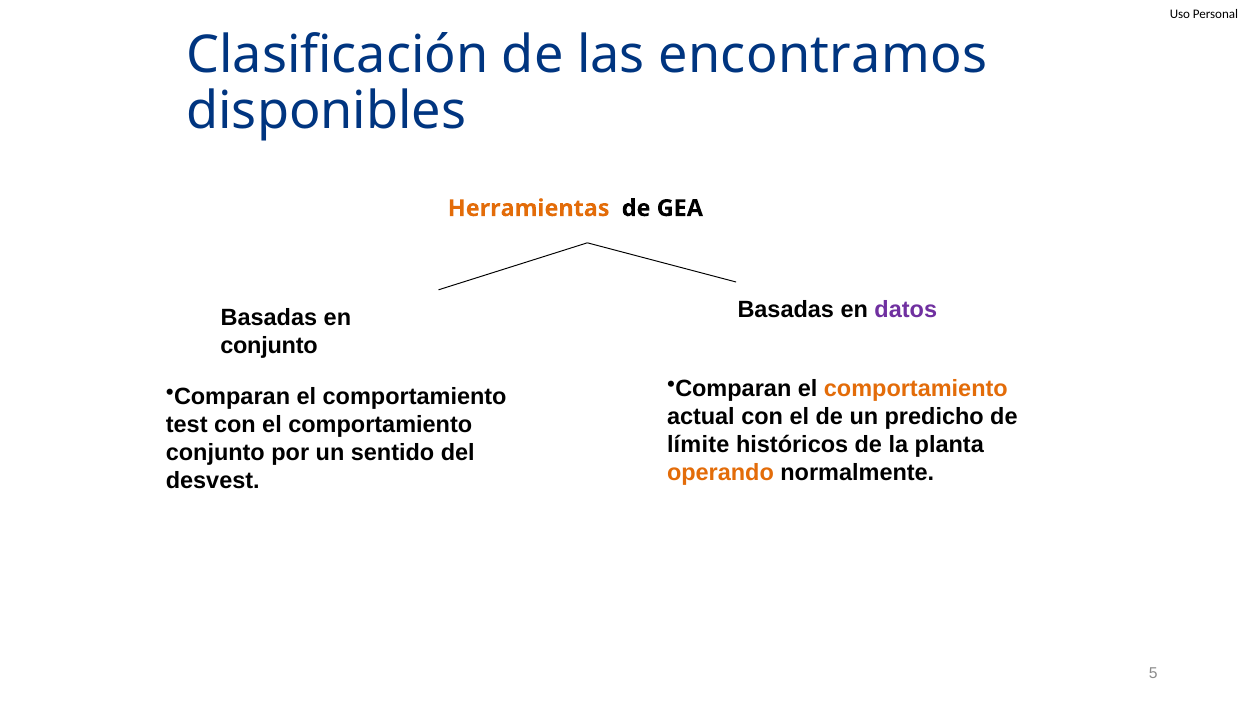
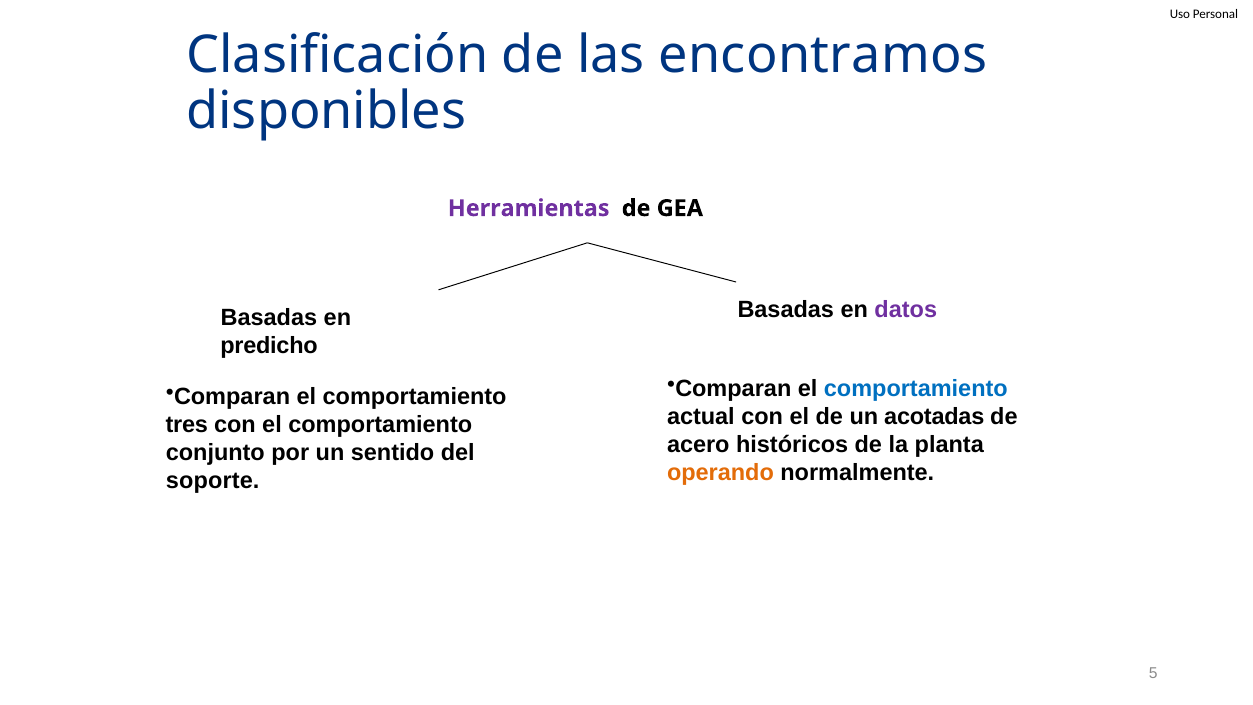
Herramientas colour: orange -> purple
conjunto at (269, 346): conjunto -> predicho
comportamiento at (916, 388) colour: orange -> blue
predicho: predicho -> acotadas
test: test -> tres
límite: límite -> acero
desvest: desvest -> soporte
